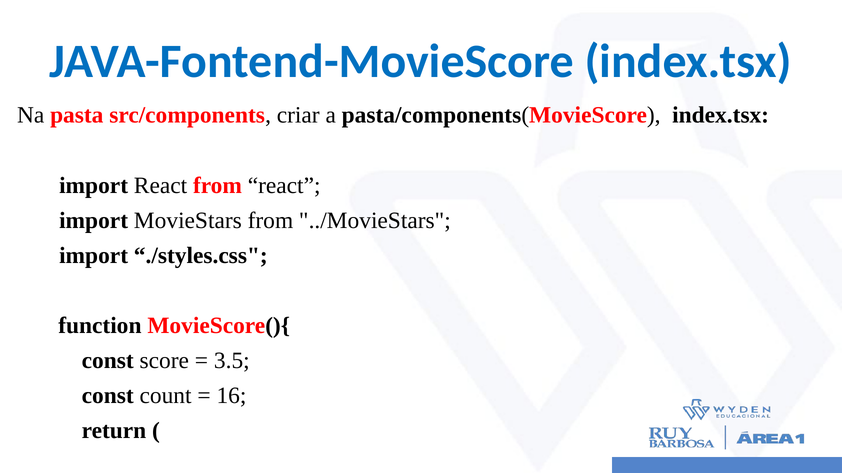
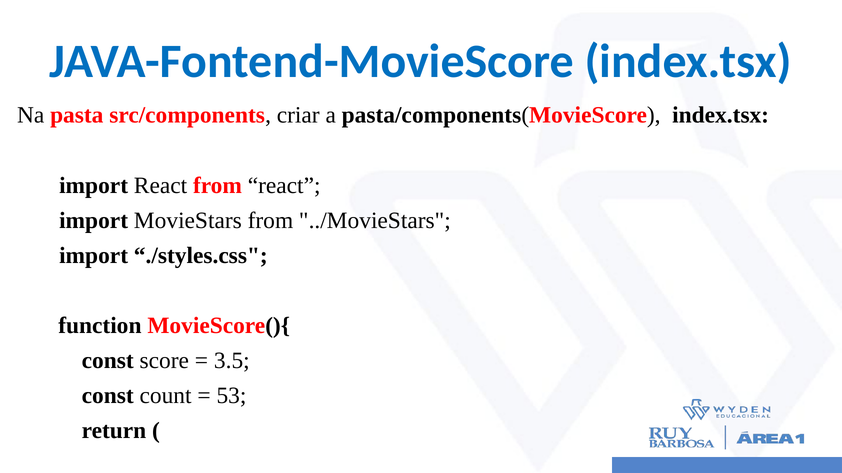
16: 16 -> 53
